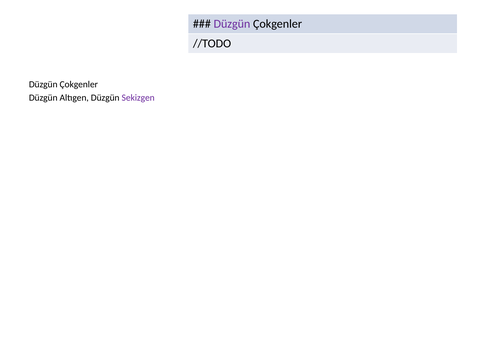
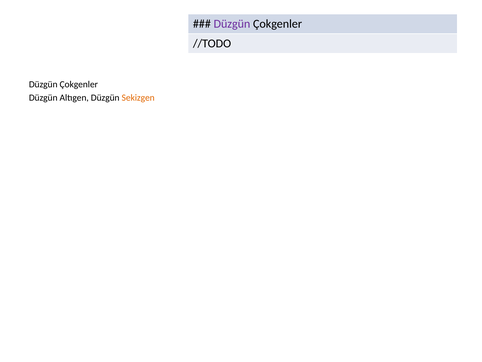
Sekizgen colour: purple -> orange
